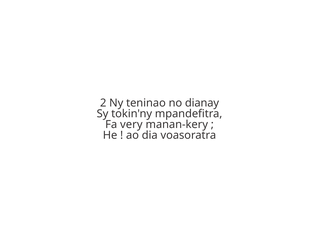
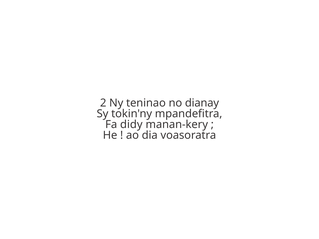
very: very -> didy
